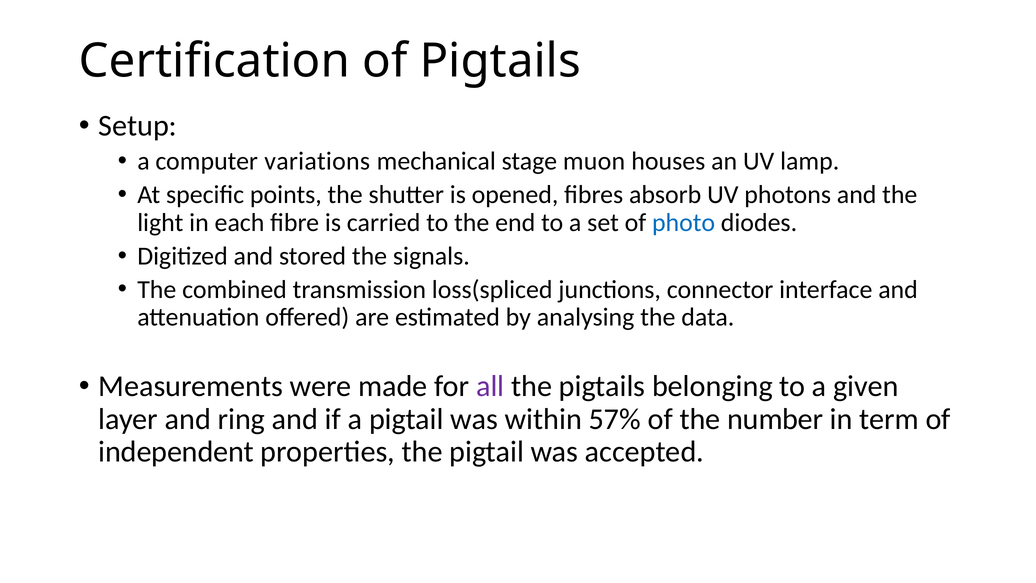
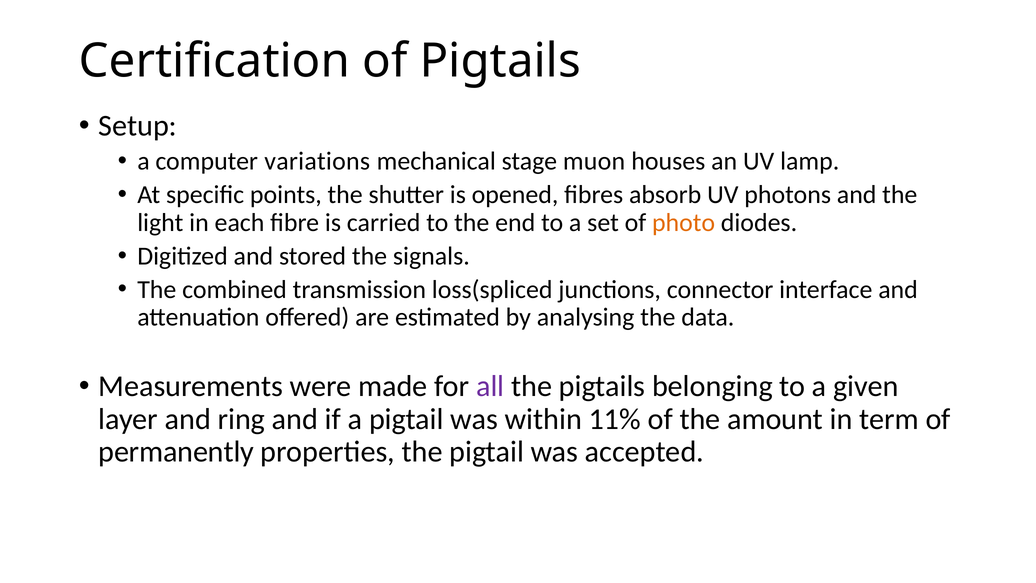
photo colour: blue -> orange
57%: 57% -> 11%
number: number -> amount
independent: independent -> permanently
